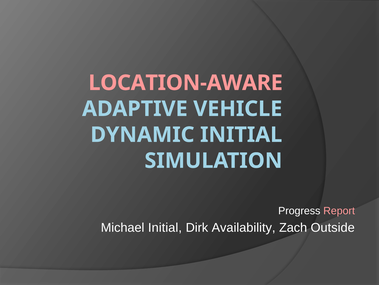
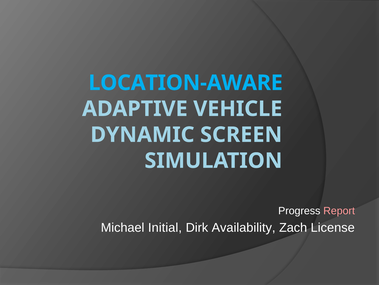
LOCATION-AWARE colour: pink -> light blue
DYNAMIC INITIAL: INITIAL -> SCREEN
Outside: Outside -> License
